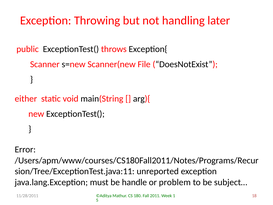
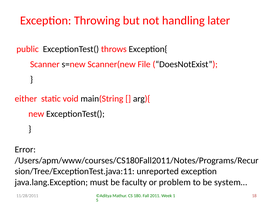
handle: handle -> faculty
subject…: subject… -> system…
